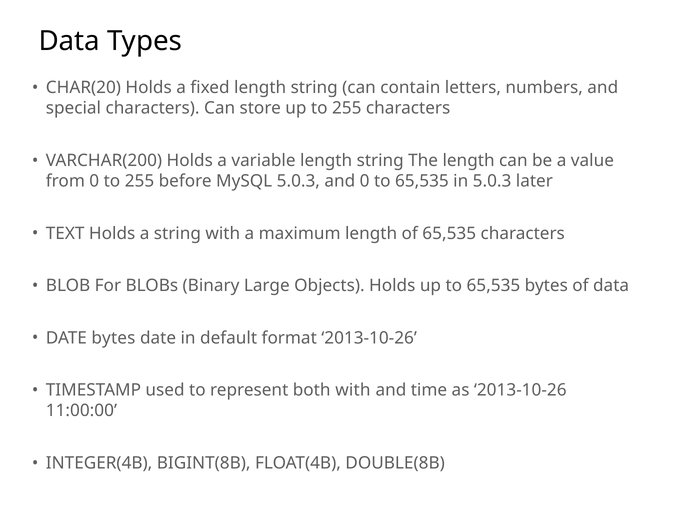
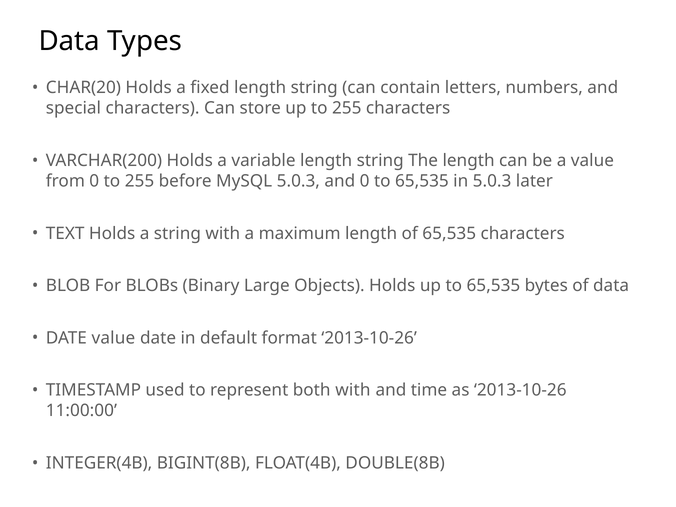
DATE bytes: bytes -> value
